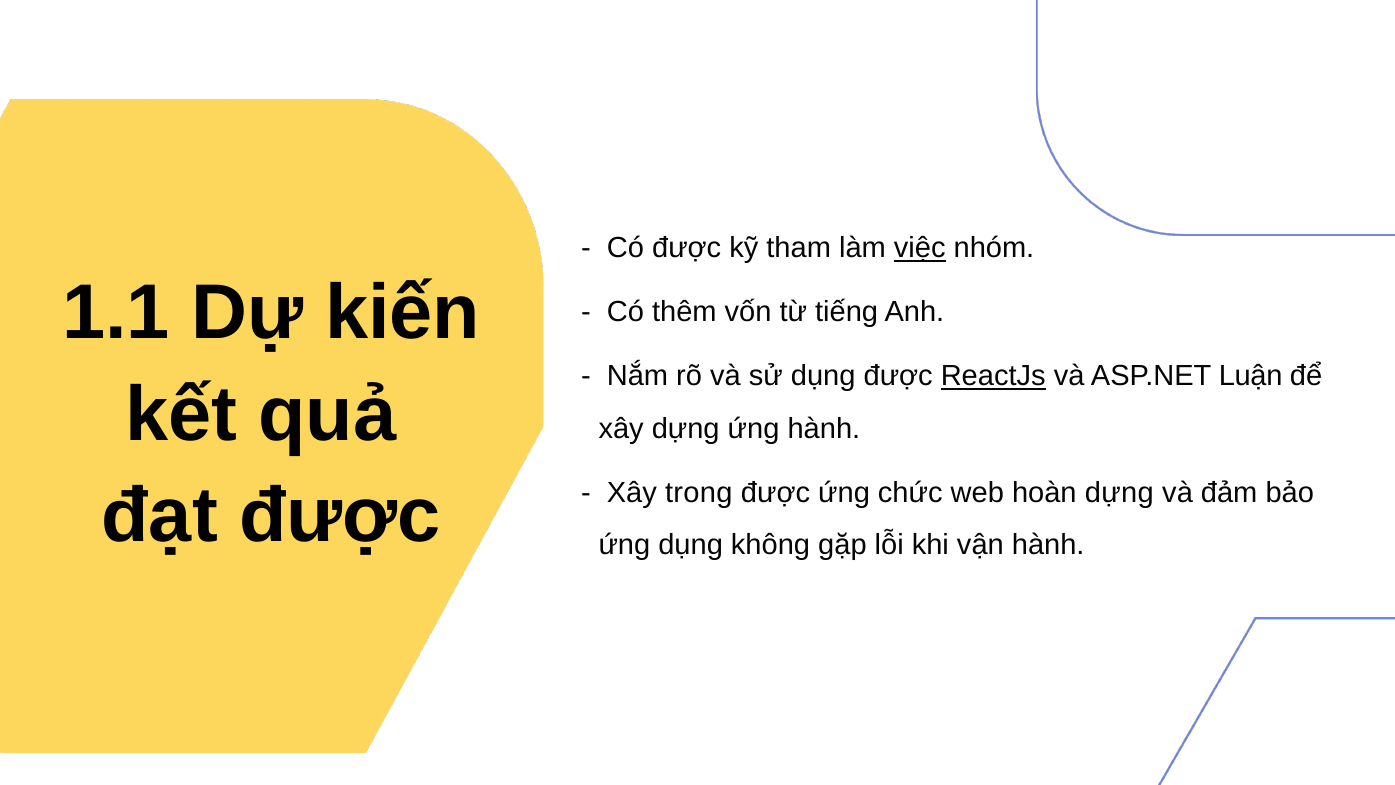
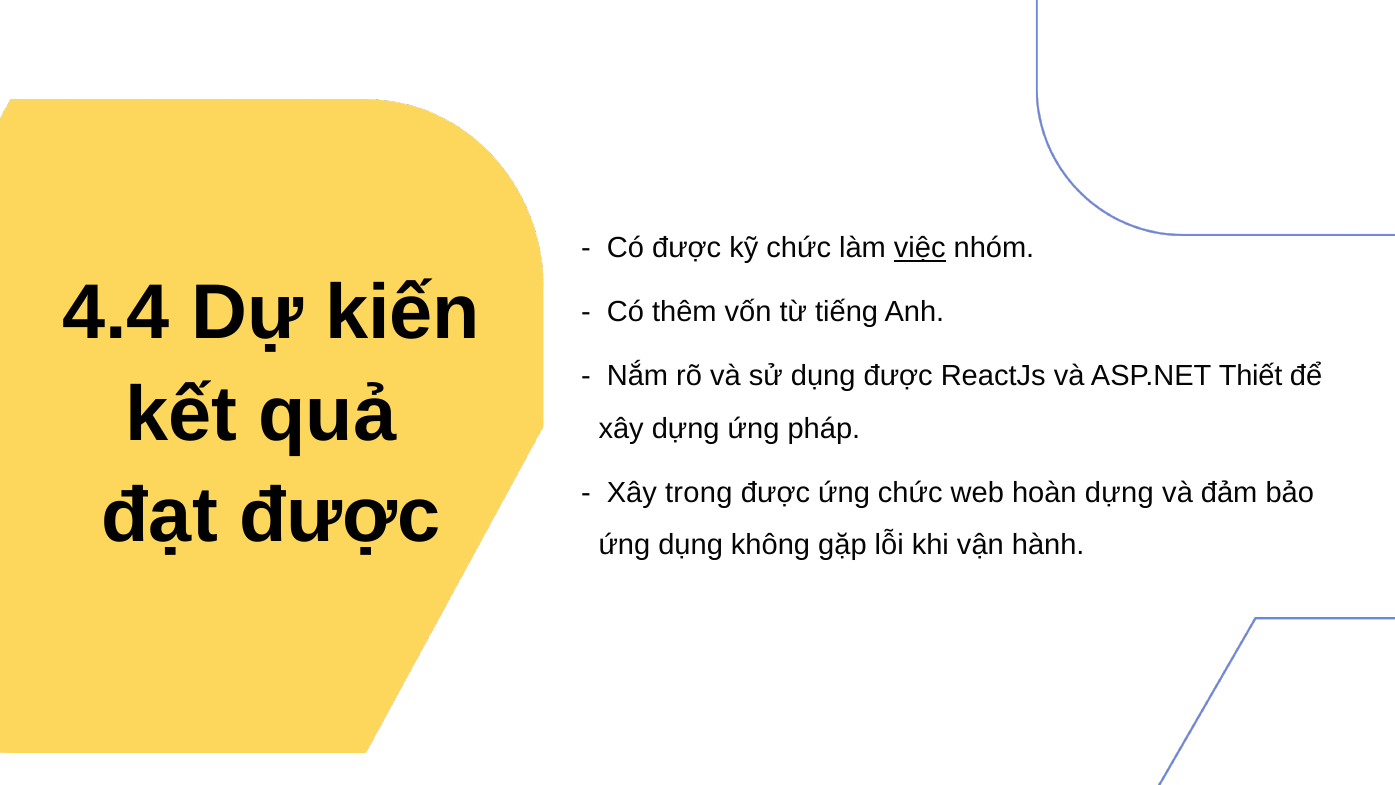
kỹ tham: tham -> chức
1.1: 1.1 -> 4.4
ReactJs underline: present -> none
Luận: Luận -> Thiết
ứng hành: hành -> pháp
